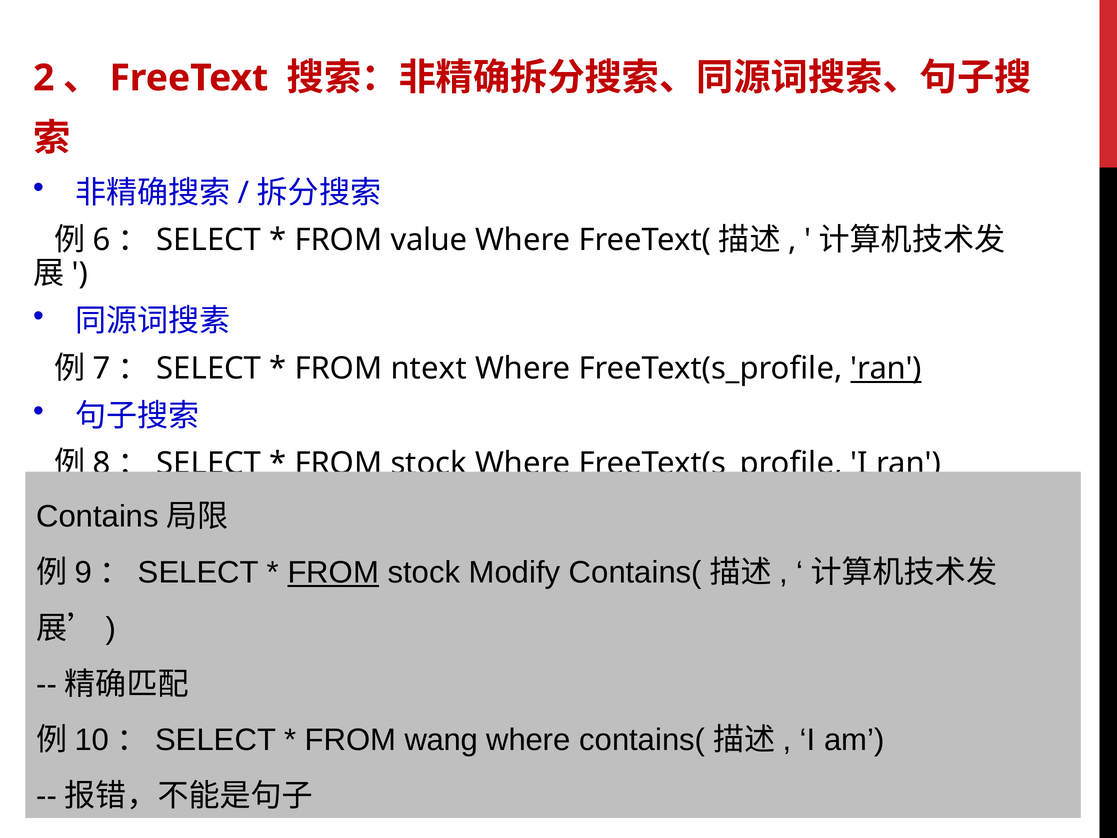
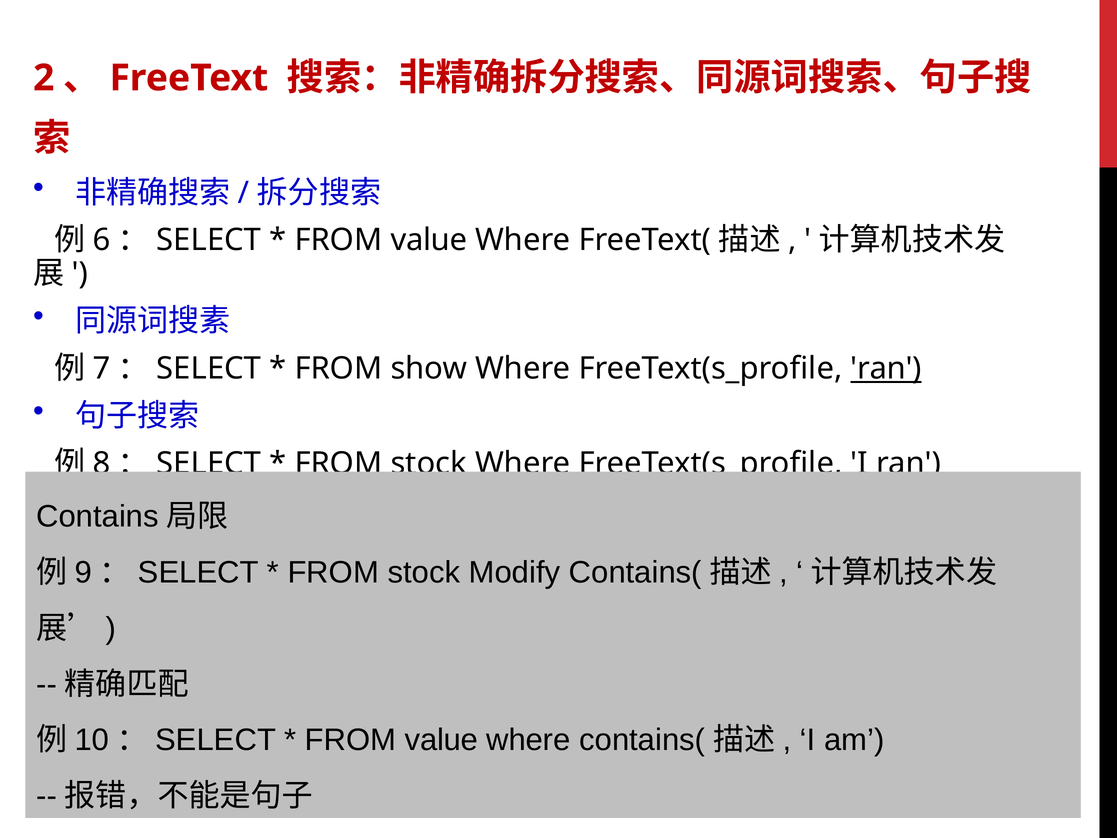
ntext: ntext -> show
FROM at (333, 572) underline: present -> none
wang at (441, 740): wang -> value
